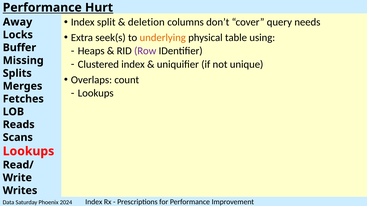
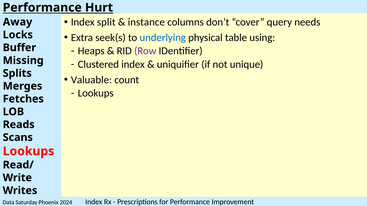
deletion: deletion -> instance
underlying colour: orange -> blue
Overlaps: Overlaps -> Valuable
